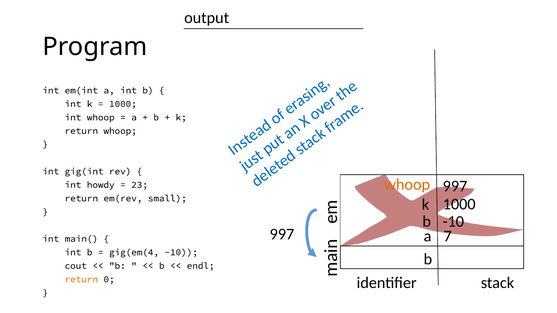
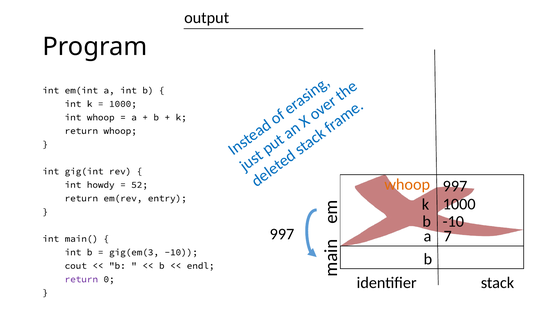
23: 23 -> 52
small: small -> entry
gig(em(4: gig(em(4 -> gig(em(3
return at (81, 279) colour: orange -> purple
